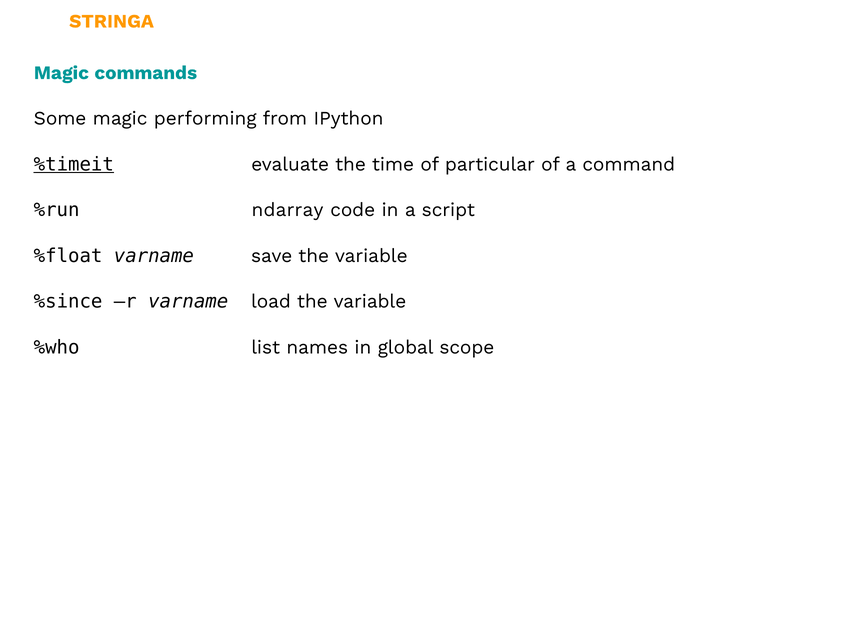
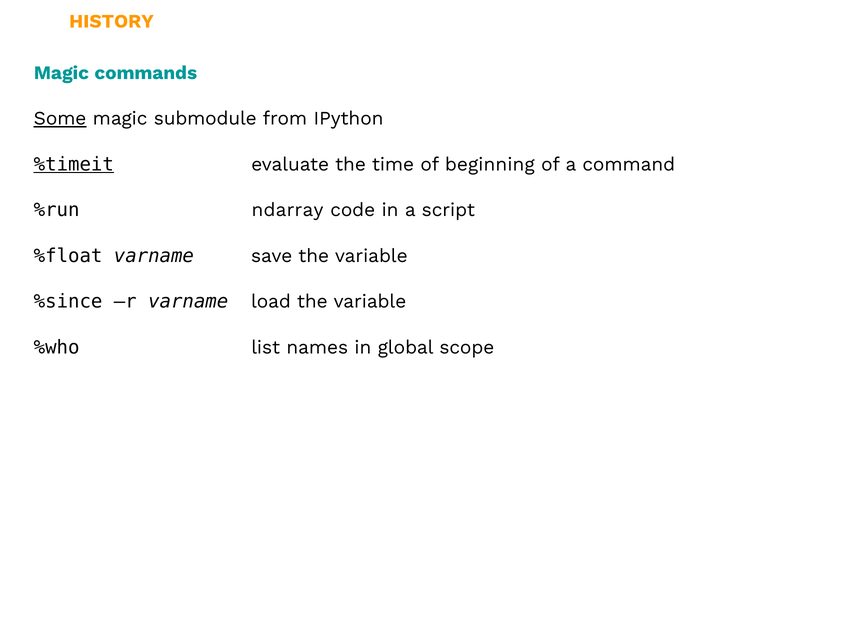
STRINGA: STRINGA -> HISTORY
Some underline: none -> present
performing: performing -> submodule
particular: particular -> beginning
